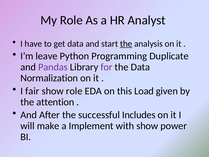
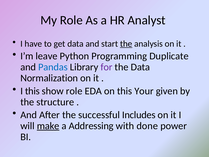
Pandas colour: purple -> blue
I fair: fair -> this
Load: Load -> Your
attention: attention -> structure
make underline: none -> present
Implement: Implement -> Addressing
with show: show -> done
